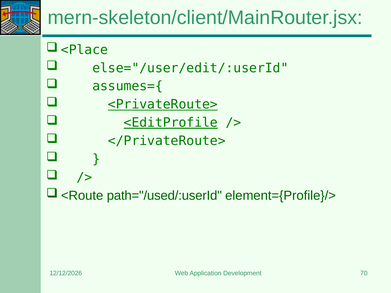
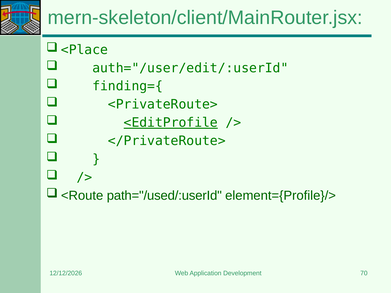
else="/user/edit/:userId: else="/user/edit/:userId -> auth="/user/edit/:userId
assumes={: assumes={ -> finding={
<PrivateRoute> underline: present -> none
